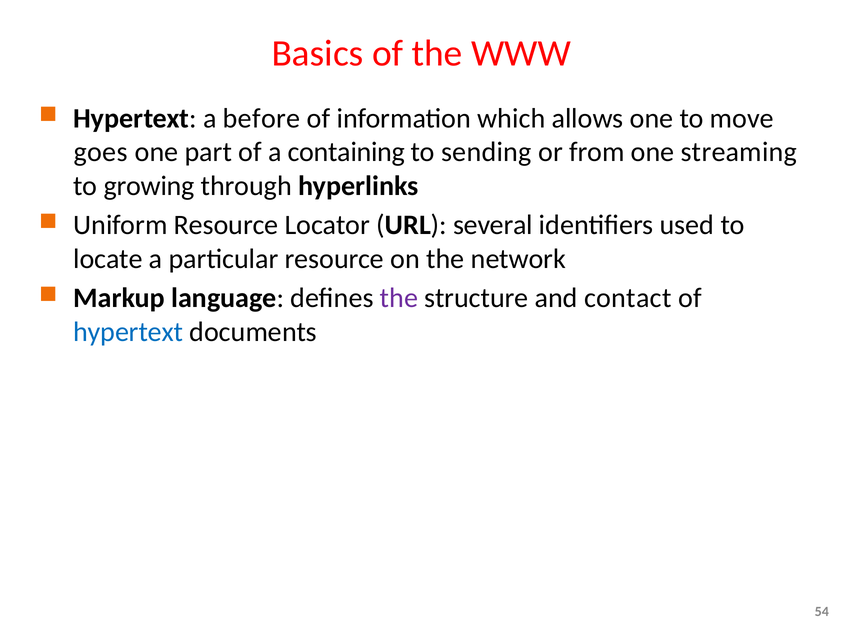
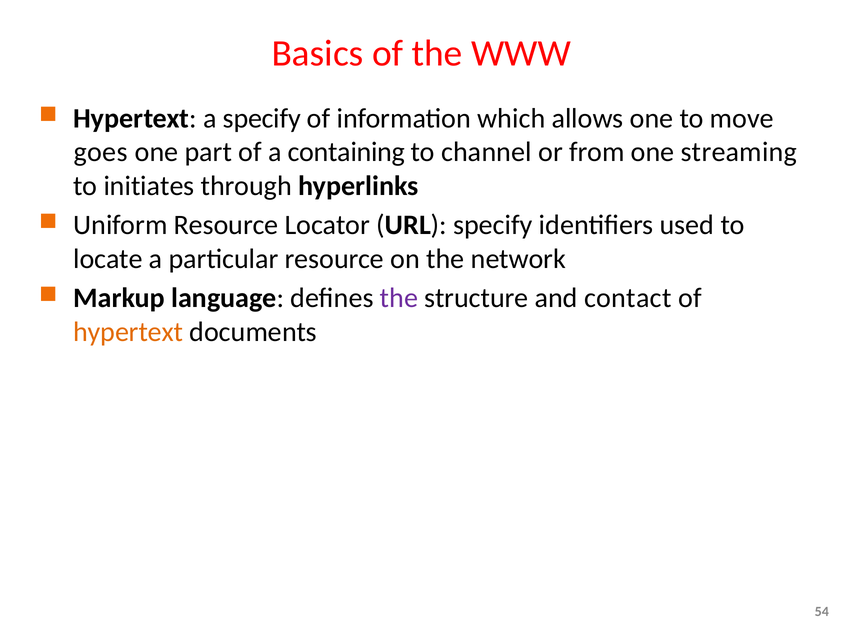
a before: before -> specify
sending: sending -> channel
growing: growing -> initiates
URL several: several -> specify
hypertext at (128, 332) colour: blue -> orange
